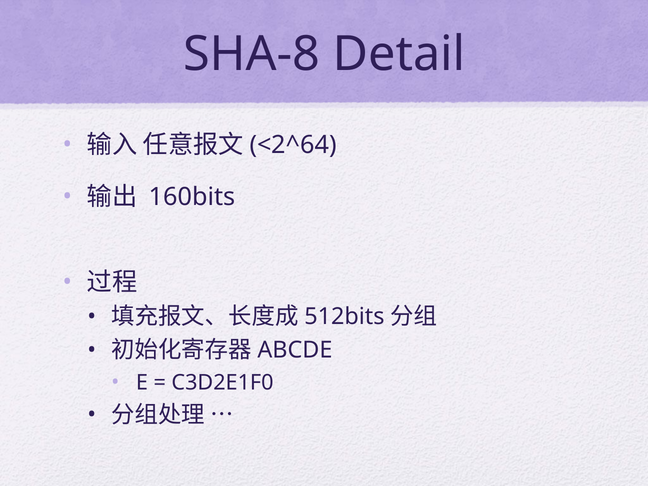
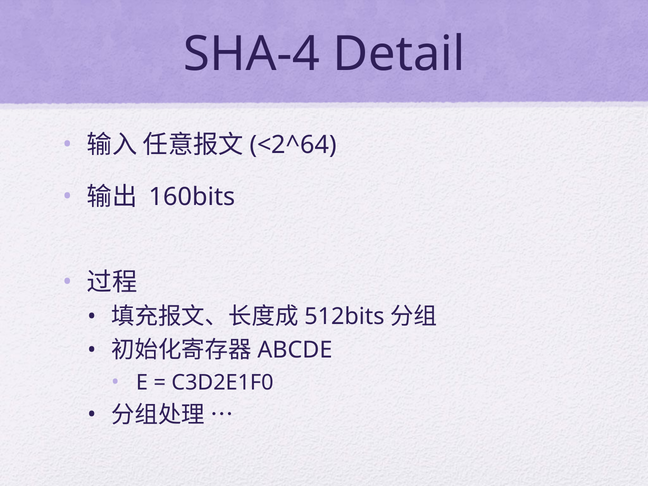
SHA-8: SHA-8 -> SHA-4
